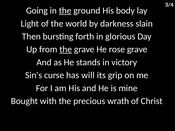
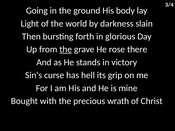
the at (65, 11) underline: present -> none
rose grave: grave -> there
will: will -> hell
